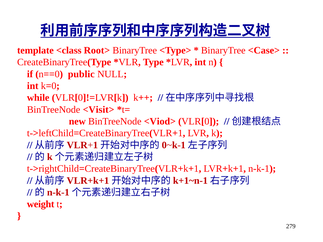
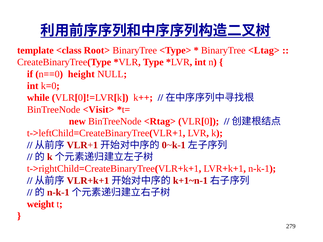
<Case>: <Case> -> <Ltag>
public: public -> height
<Viod>: <Viod> -> <Rtag>
